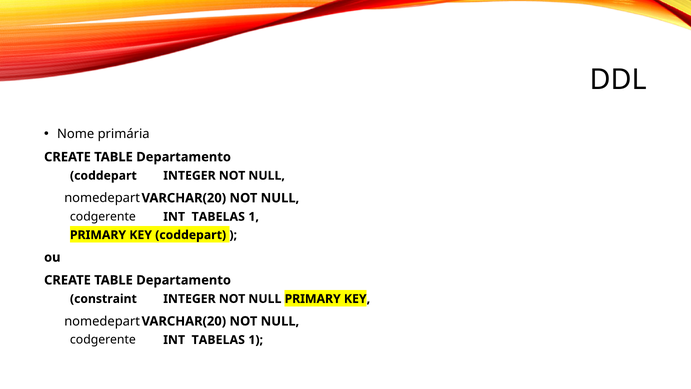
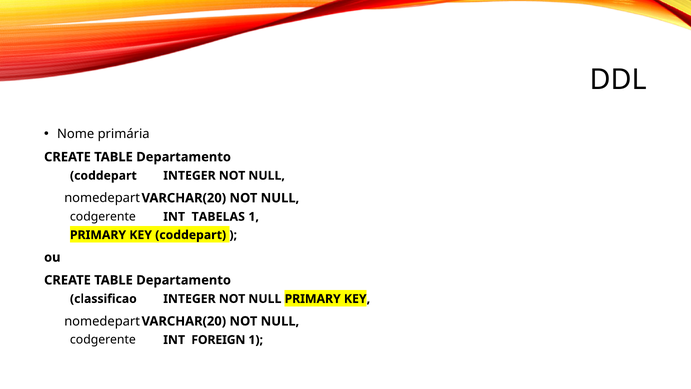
constraint: constraint -> classificao
TABELAS at (218, 340): TABELAS -> FOREIGN
